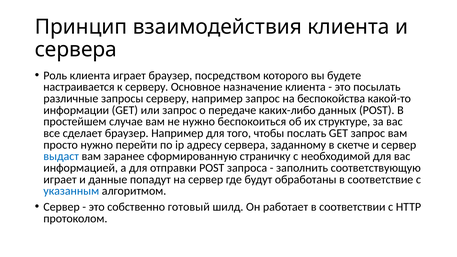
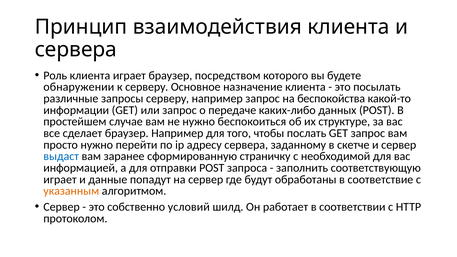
настраивается: настраивается -> обнаружении
указанным colour: blue -> orange
готовый: готовый -> условий
